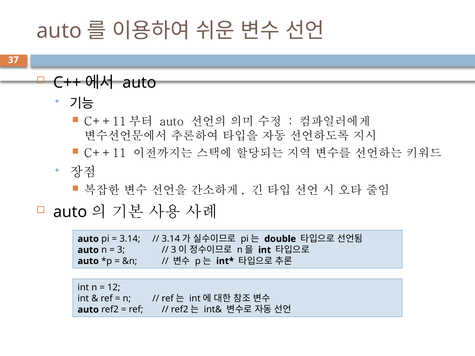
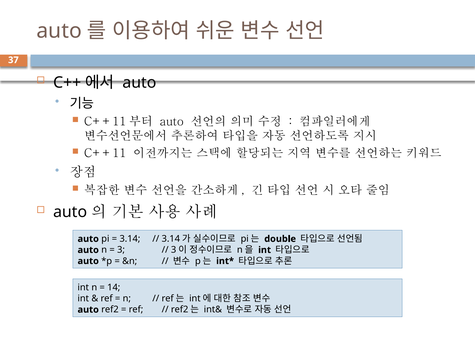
12: 12 -> 14
